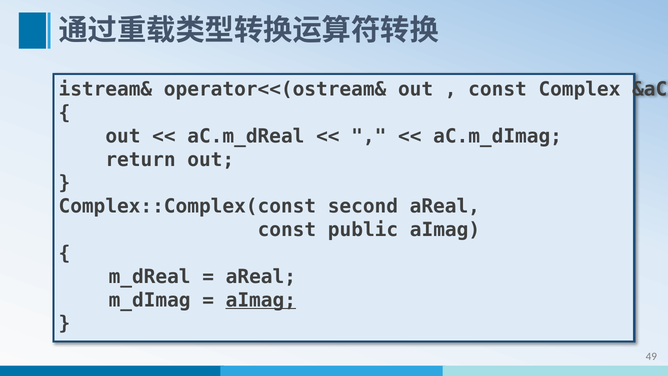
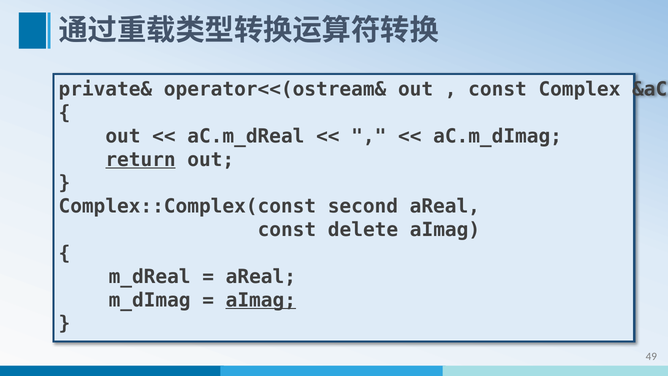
istream&: istream& -> private&
return underline: none -> present
public: public -> delete
